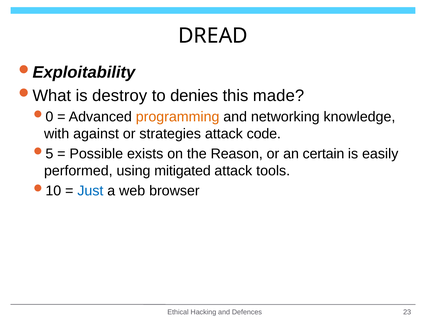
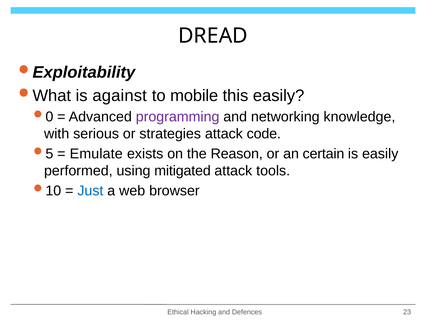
destroy: destroy -> against
denies: denies -> mobile
this made: made -> easily
programming colour: orange -> purple
against: against -> serious
Possible: Possible -> Emulate
